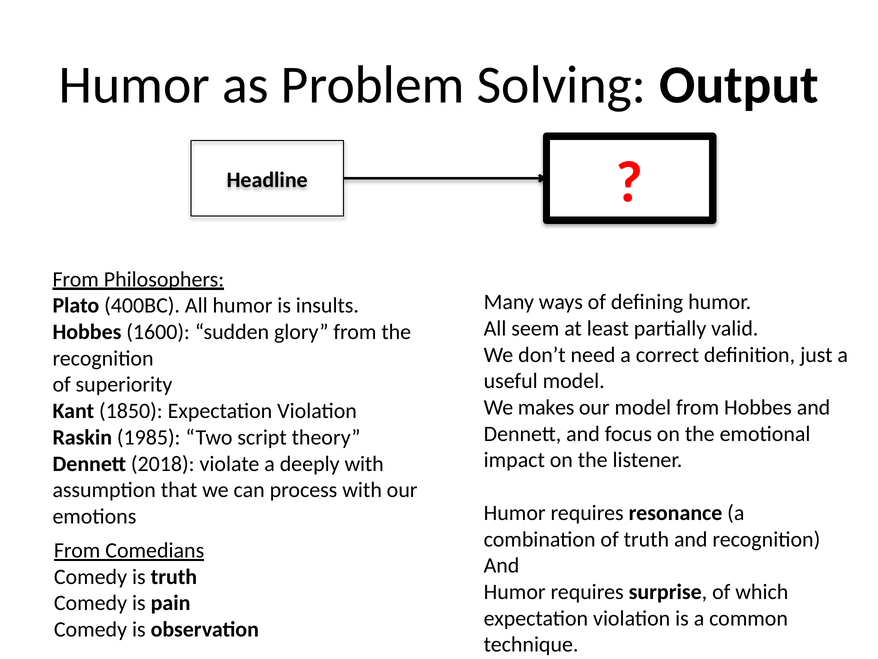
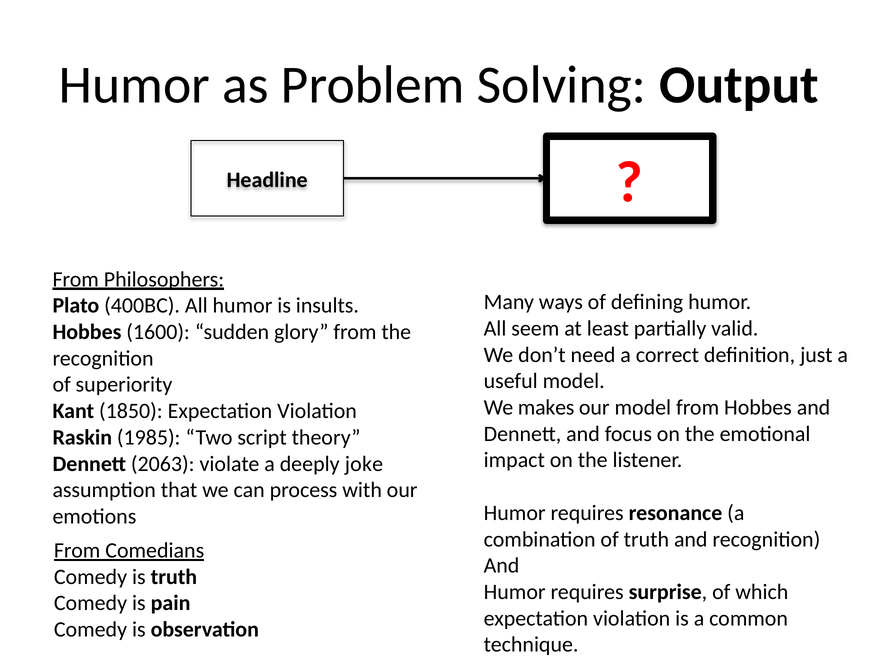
2018: 2018 -> 2063
deeply with: with -> joke
